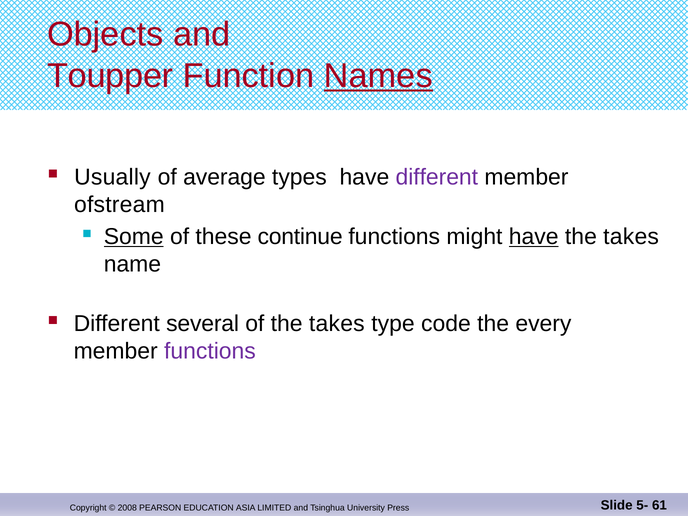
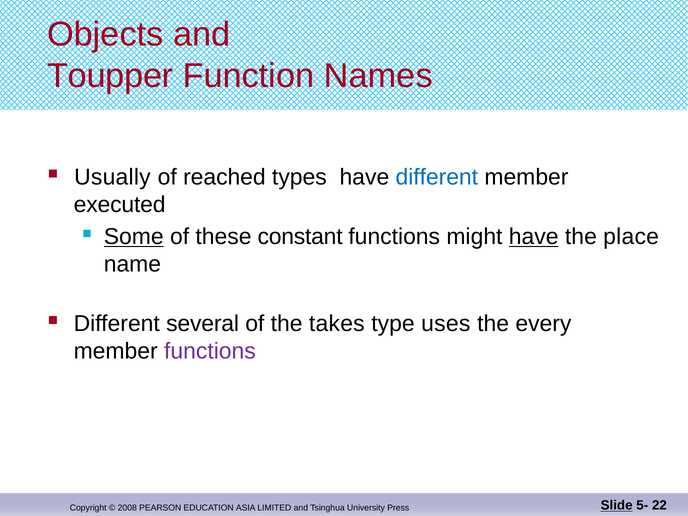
Names underline: present -> none
average: average -> reached
different at (437, 177) colour: purple -> blue
ofstream: ofstream -> executed
continue: continue -> constant
takes at (631, 237): takes -> place
code: code -> uses
Slide underline: none -> present
61: 61 -> 22
